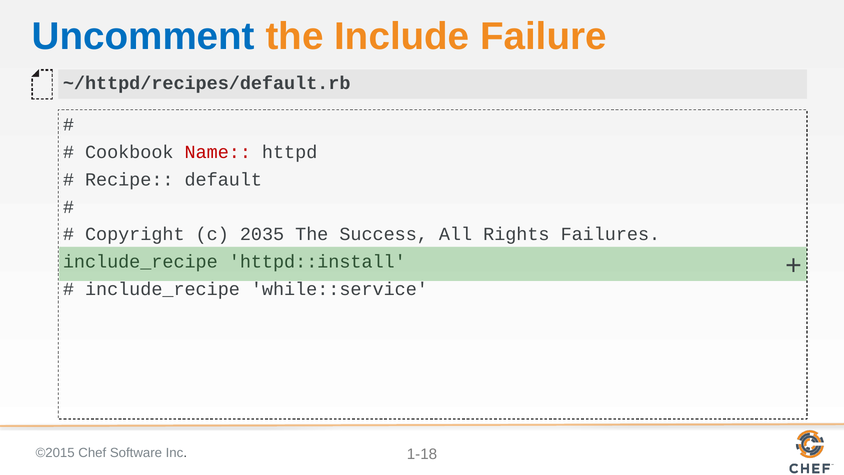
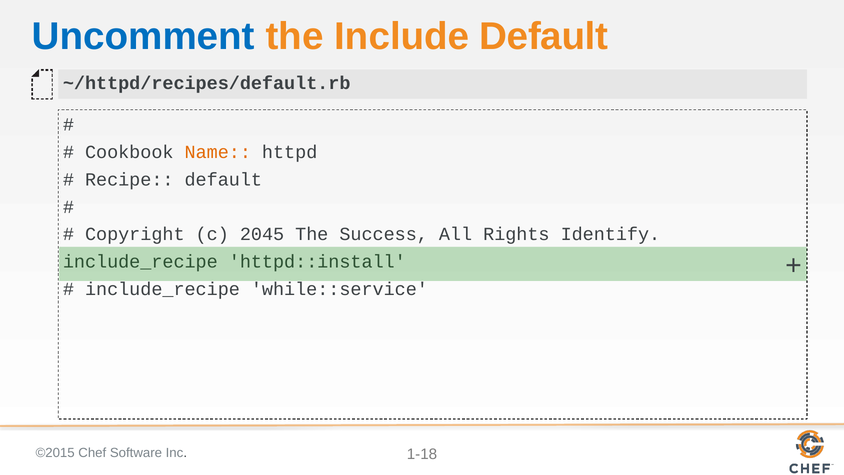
Include Failure: Failure -> Default
Name colour: red -> orange
2035: 2035 -> 2045
Failures: Failures -> Identify
